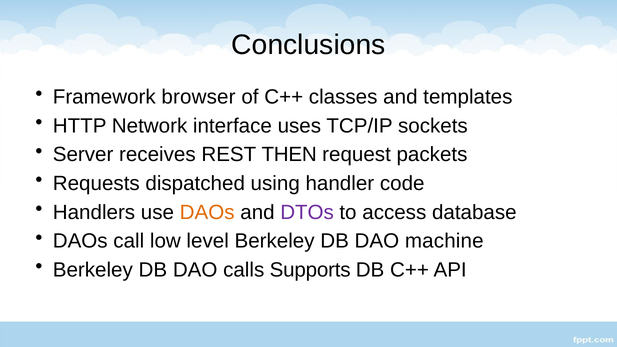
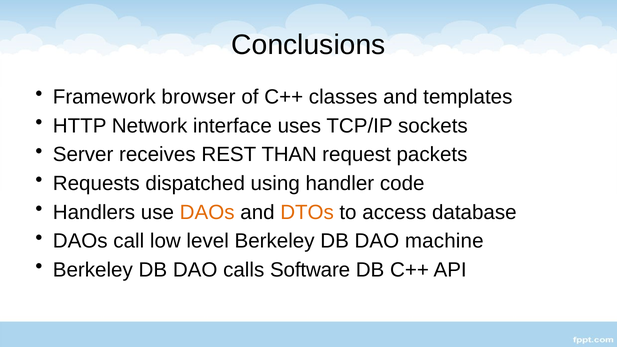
THEN: THEN -> THAN
DTOs colour: purple -> orange
Supports: Supports -> Software
